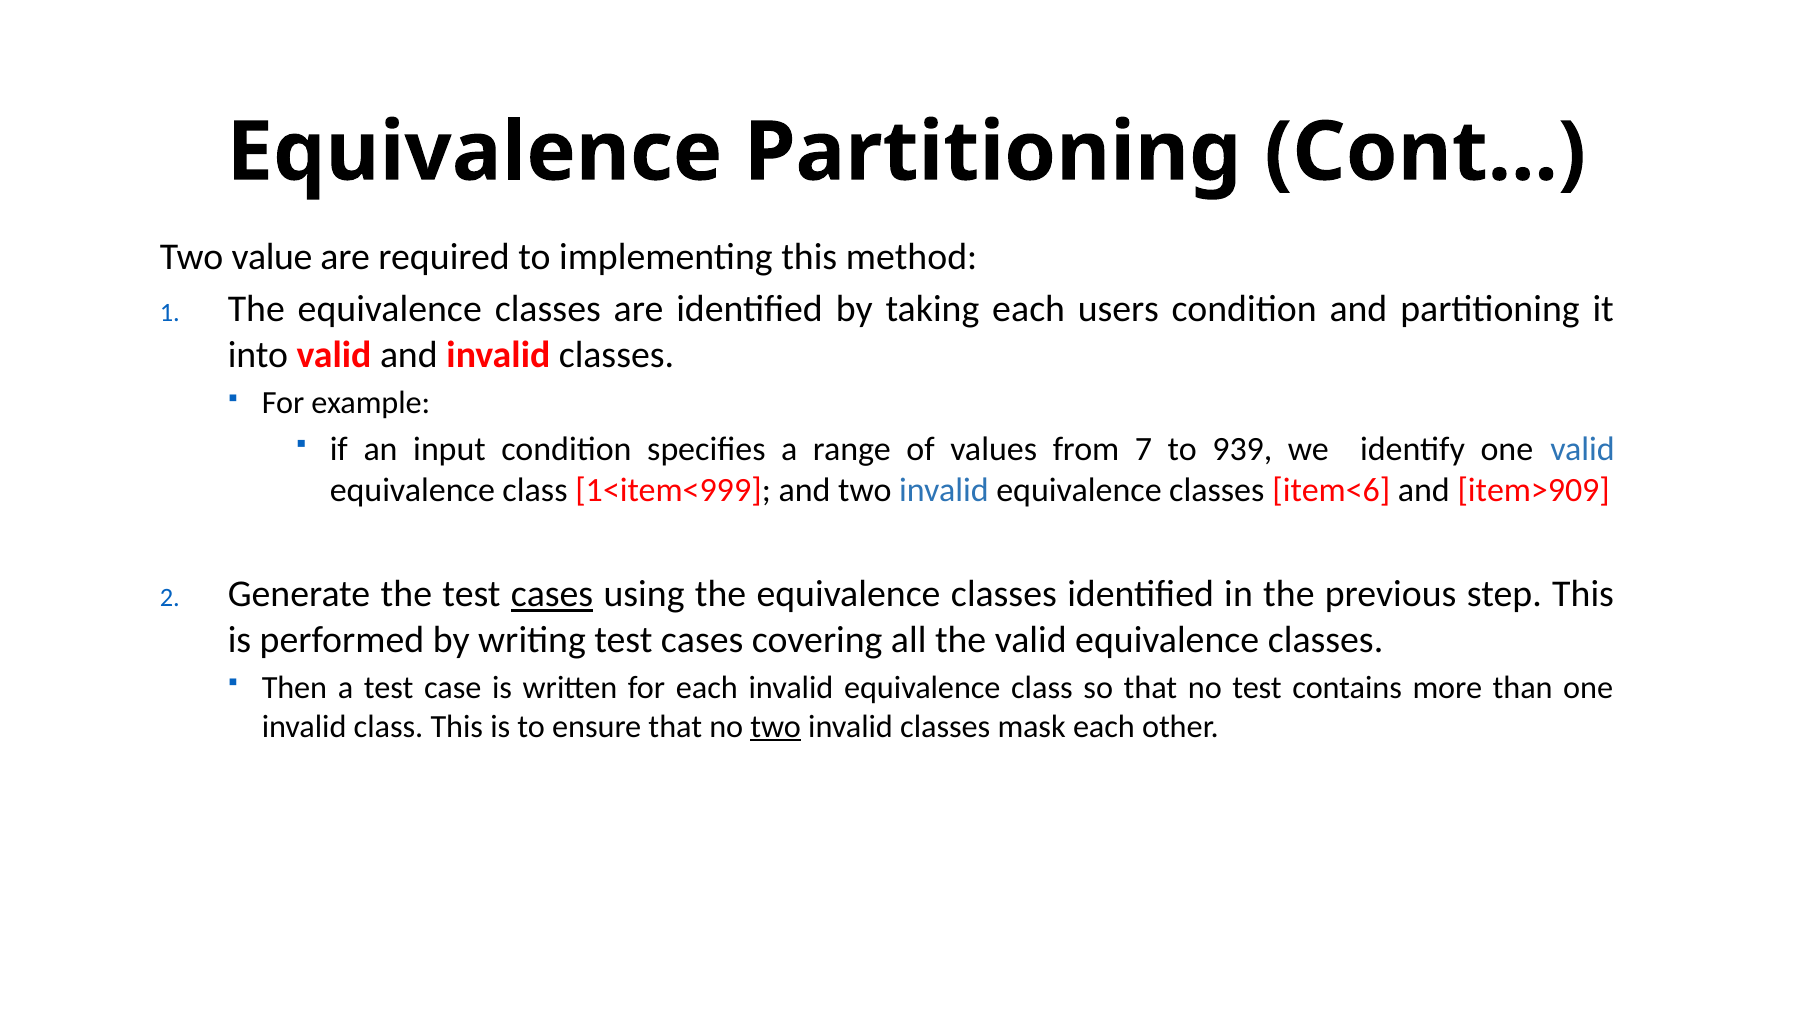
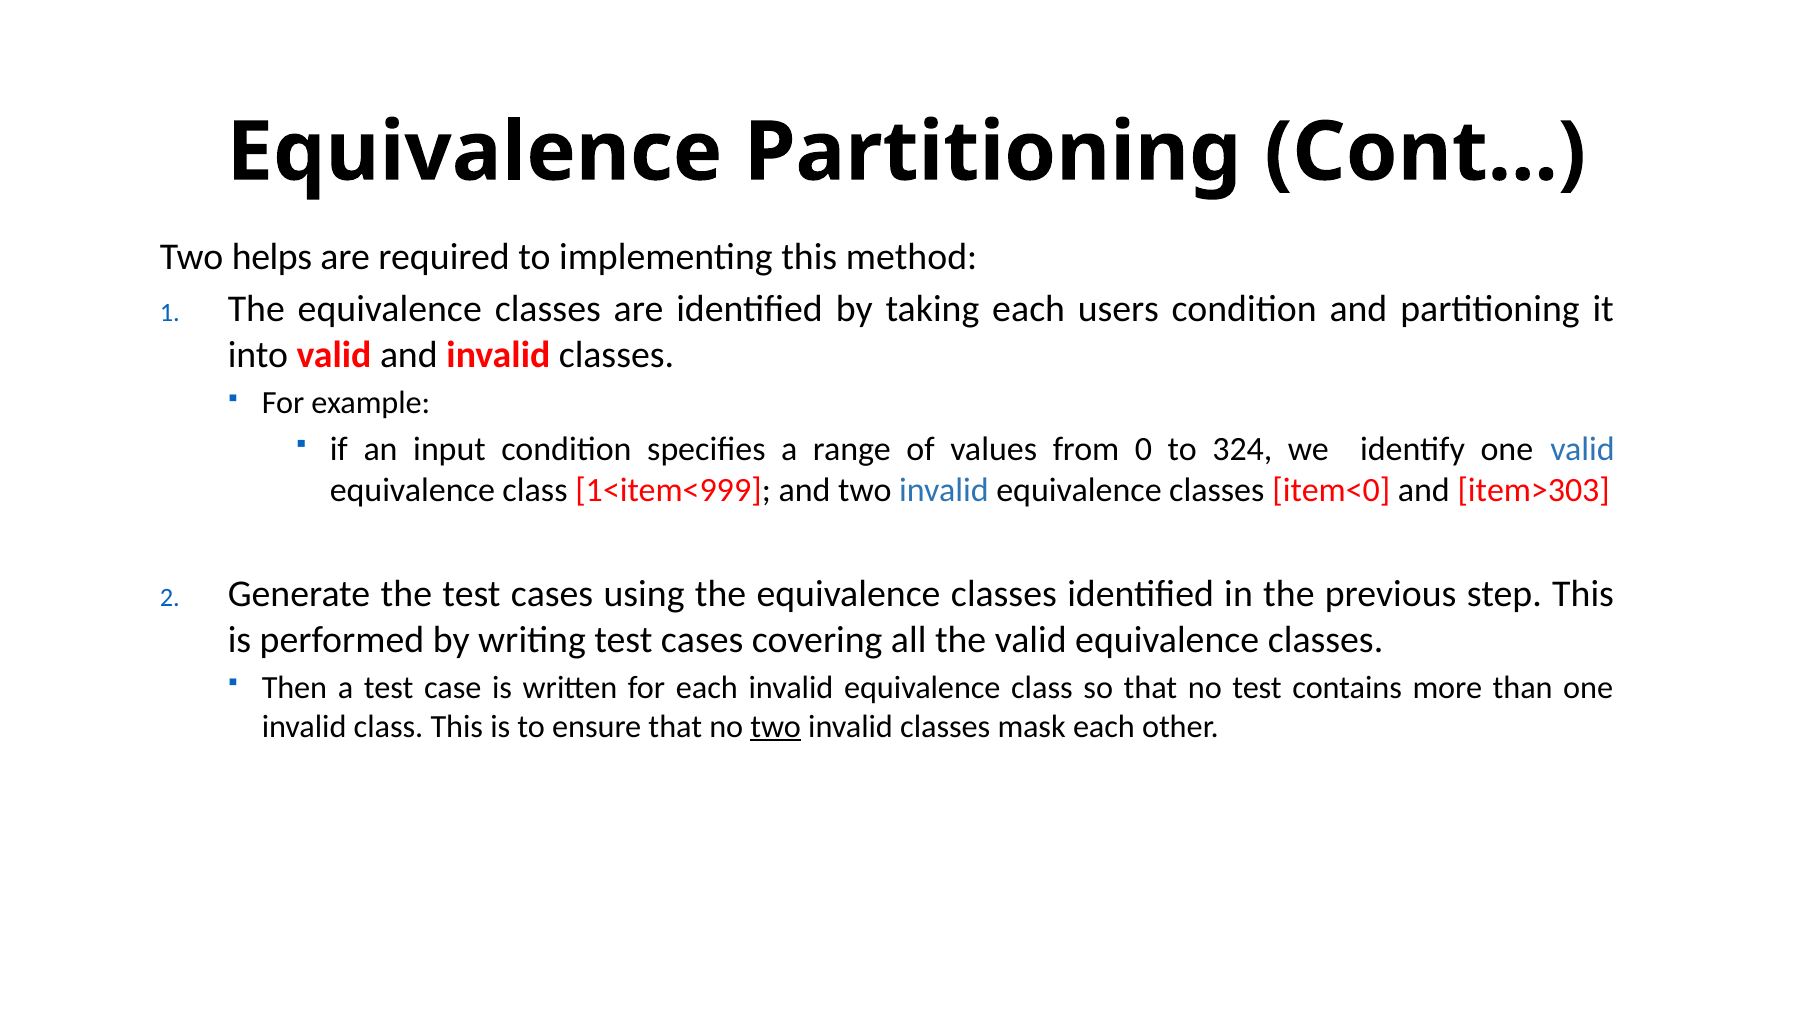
value: value -> helps
7: 7 -> 0
939: 939 -> 324
item<6: item<6 -> item<0
item>909: item>909 -> item>303
cases at (552, 594) underline: present -> none
